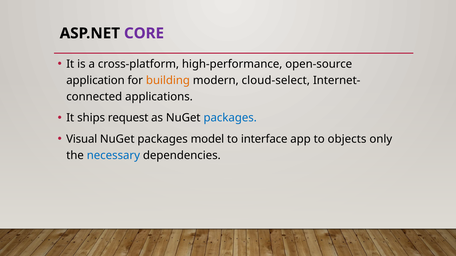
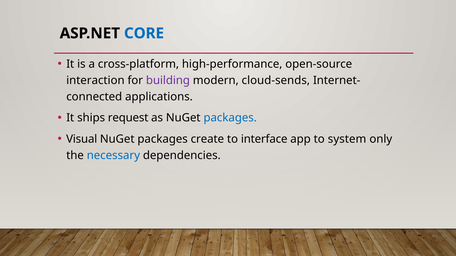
CORE colour: purple -> blue
application: application -> interaction
building colour: orange -> purple
cloud-select: cloud-select -> cloud-sends
model: model -> create
objects: objects -> system
